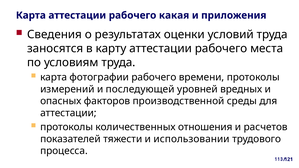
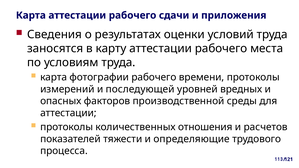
какая: какая -> сдачи
использовании: использовании -> определяющие
